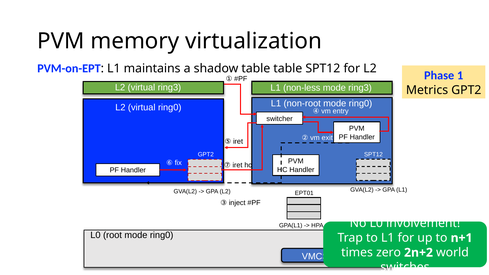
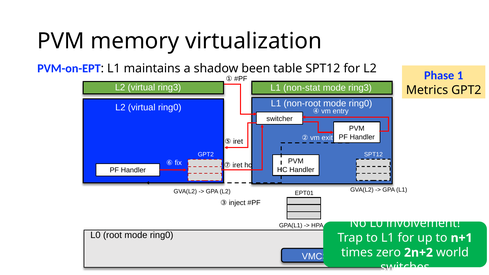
shadow table: table -> been
non-less: non-less -> non-stat
